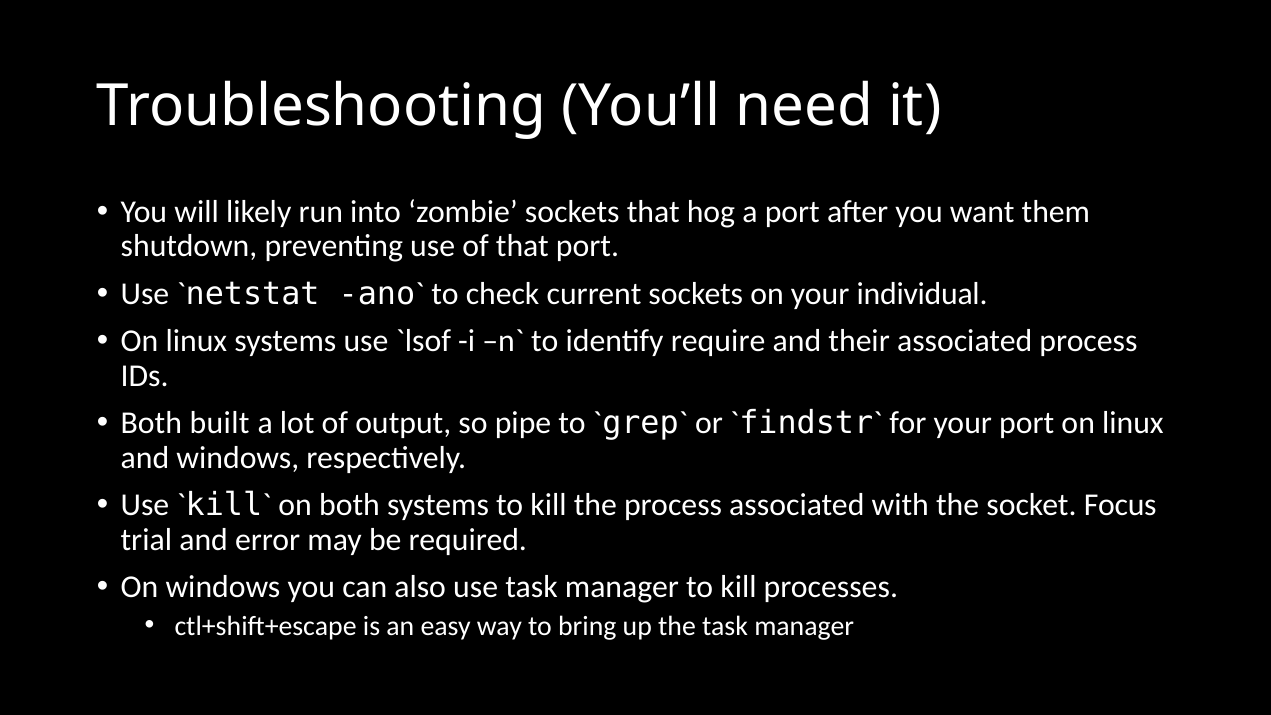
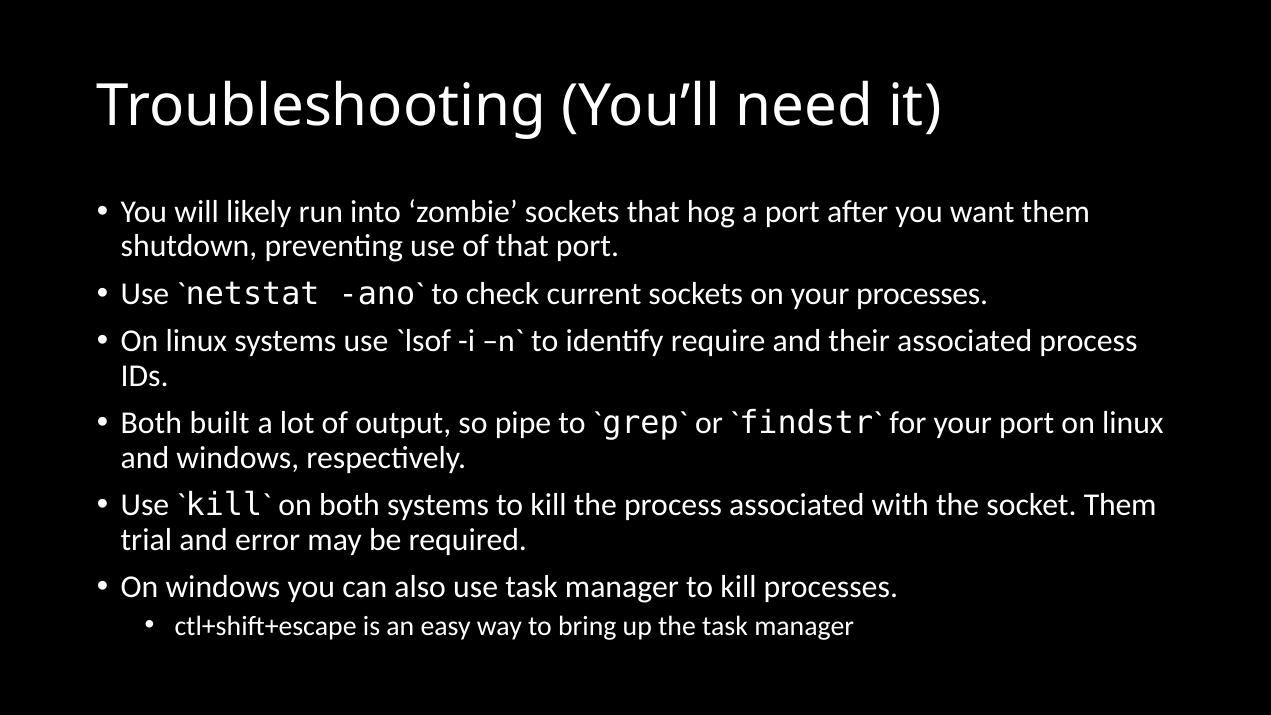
your individual: individual -> processes
socket Focus: Focus -> Them
